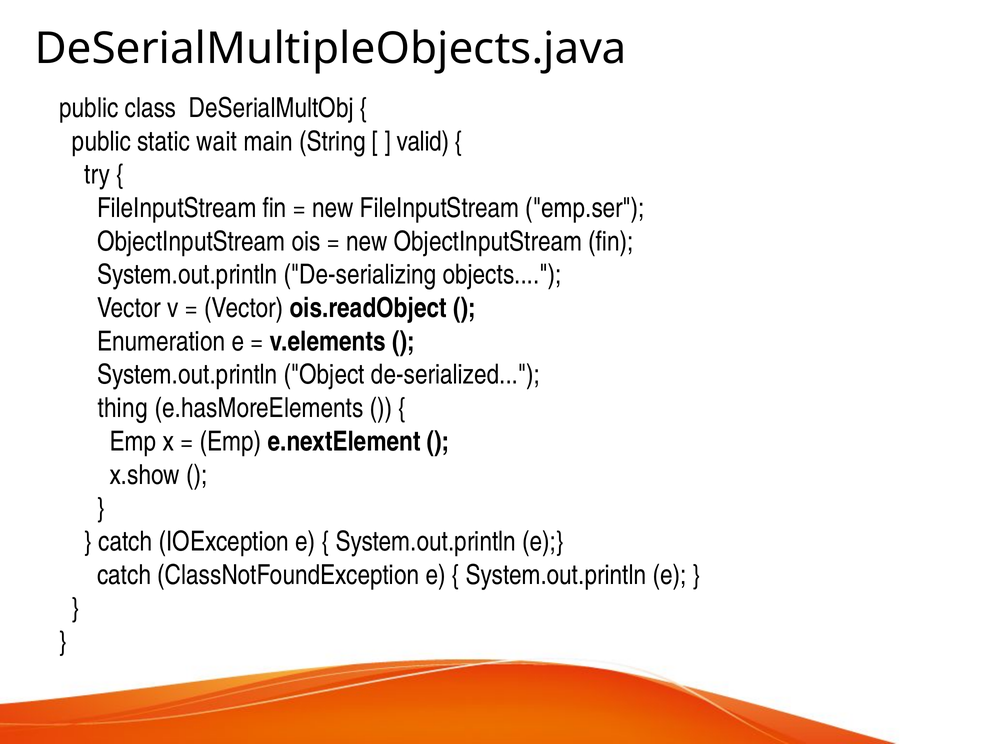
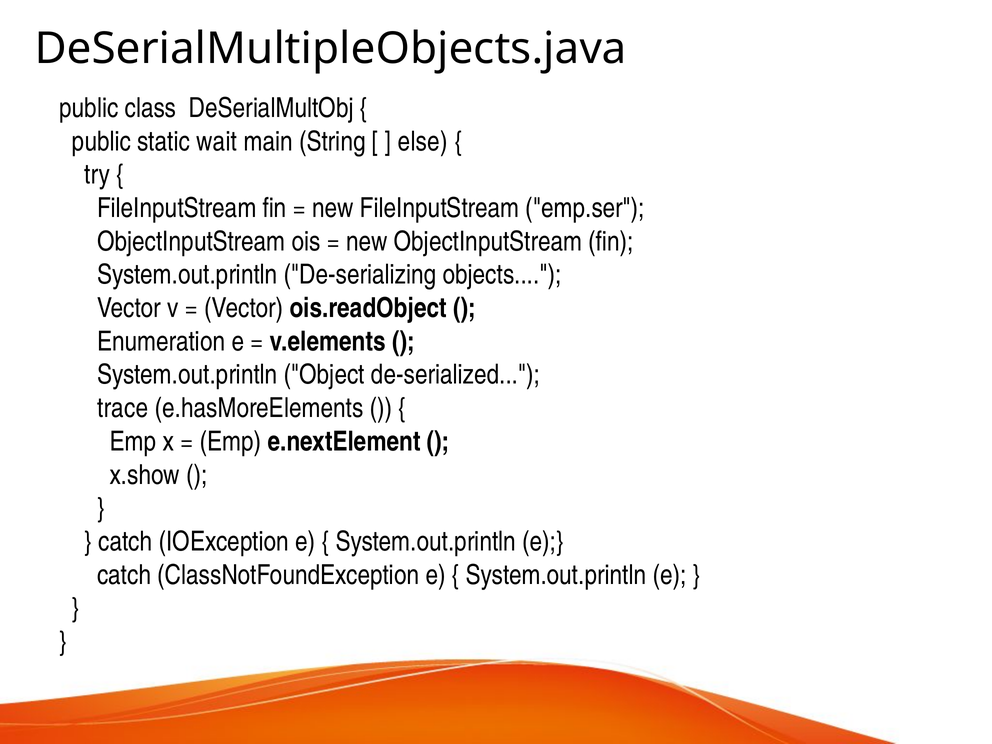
valid: valid -> else
thing: thing -> trace
